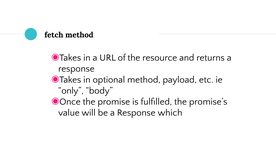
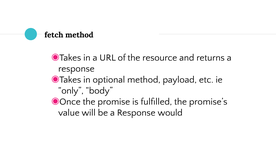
which: which -> would
